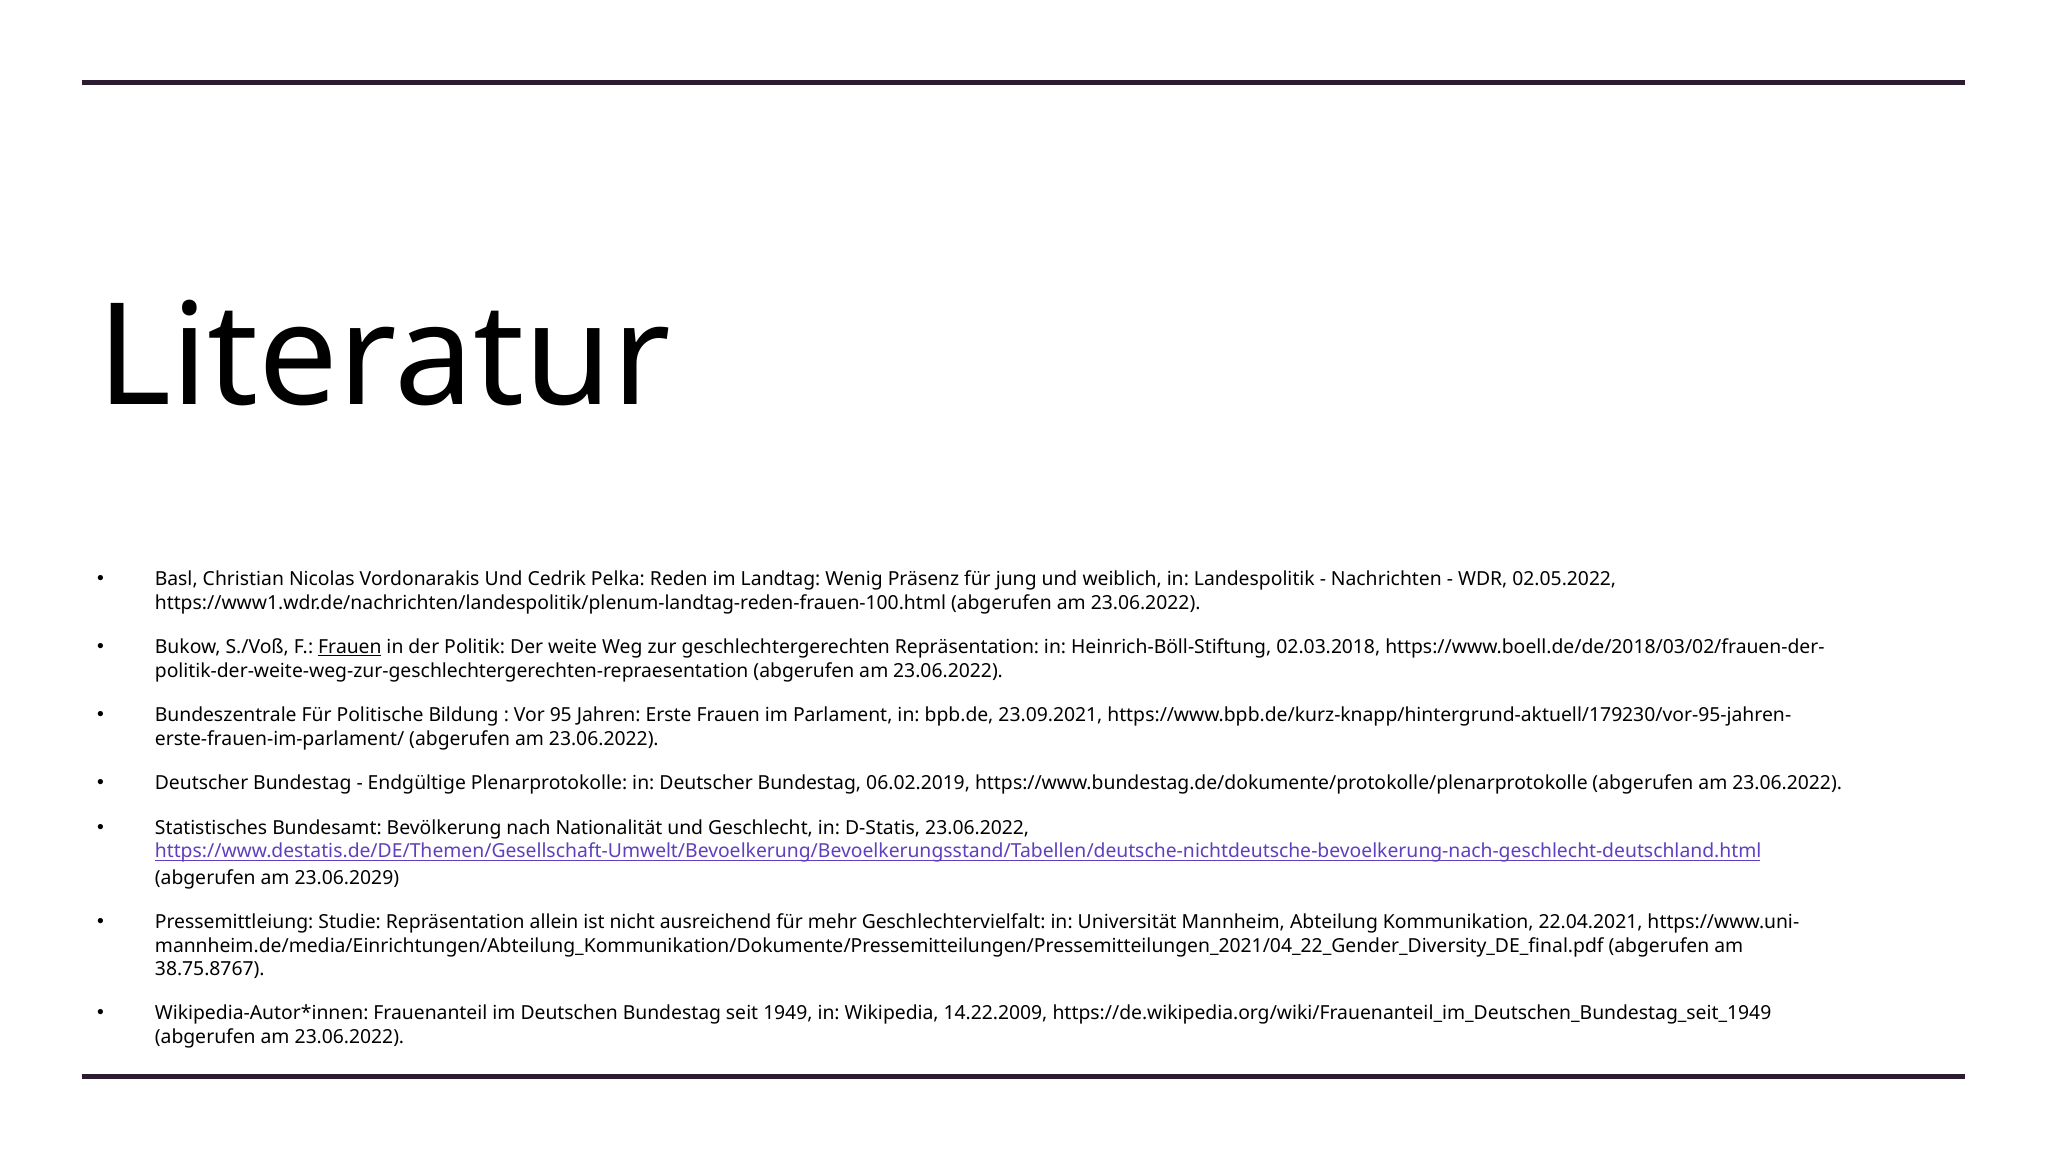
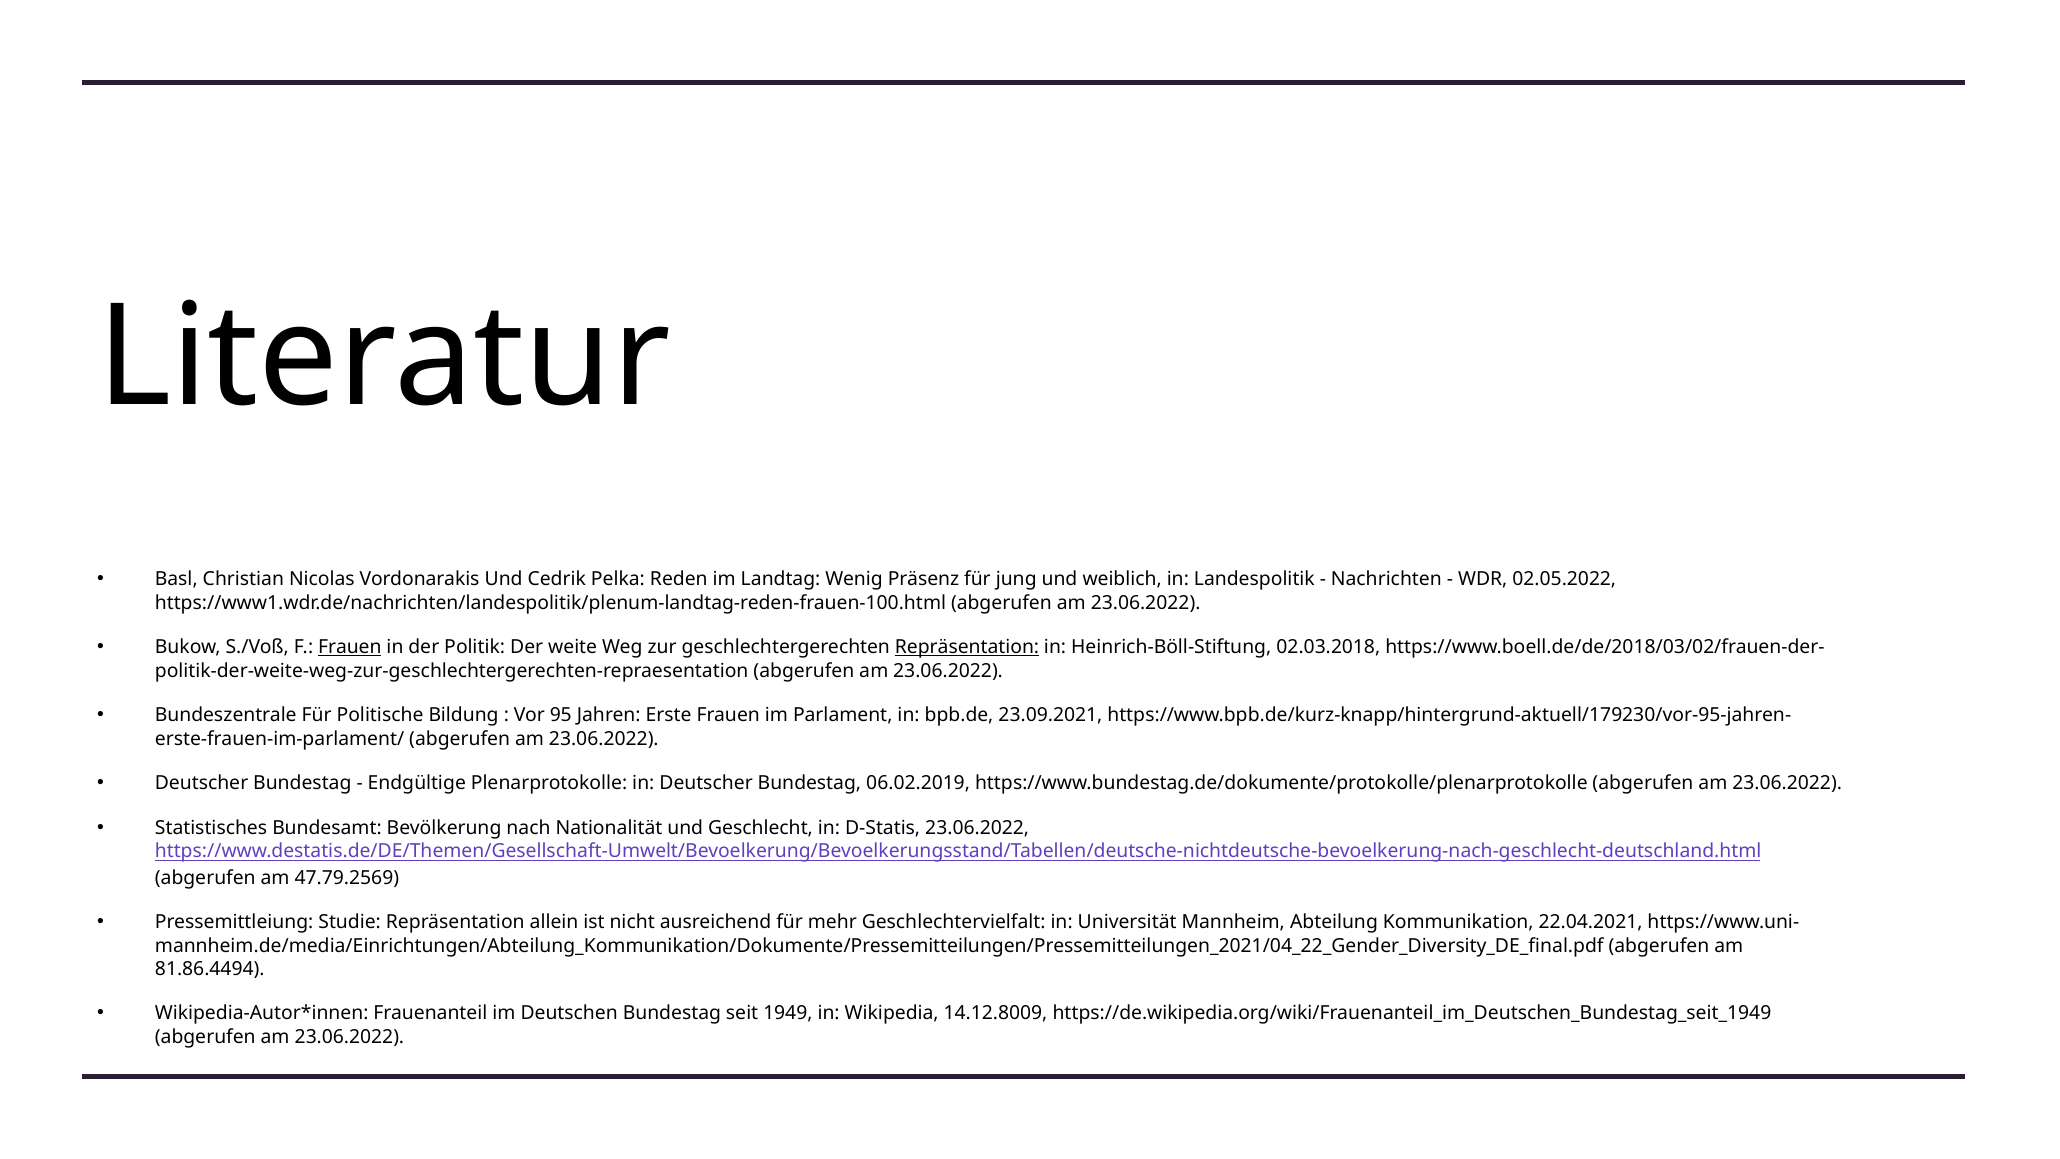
Repräsentation at (967, 647) underline: none -> present
23.06.2029: 23.06.2029 -> 47.79.2569
38.75.8767: 38.75.8767 -> 81.86.4494
14.22.2009: 14.22.2009 -> 14.12.8009
